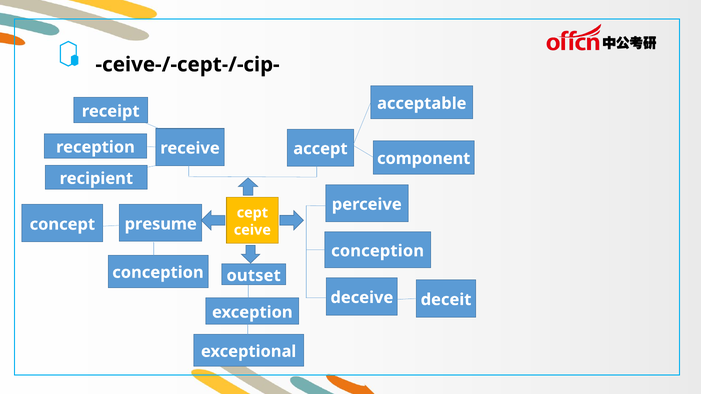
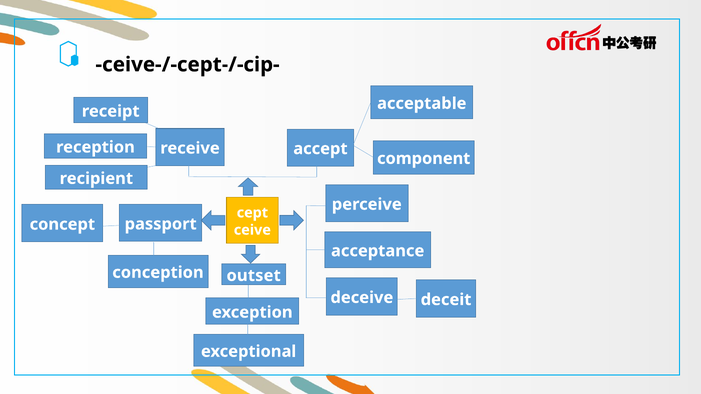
presume: presume -> passport
conception at (378, 251): conception -> acceptance
